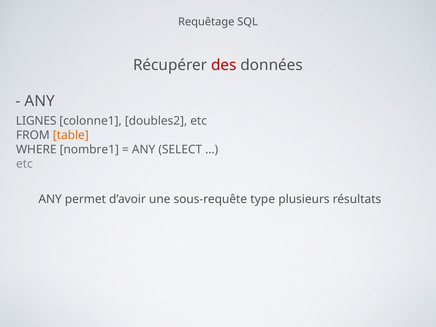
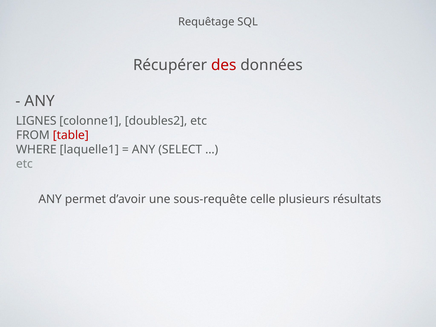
table colour: orange -> red
nombre1: nombre1 -> laquelle1
type: type -> celle
